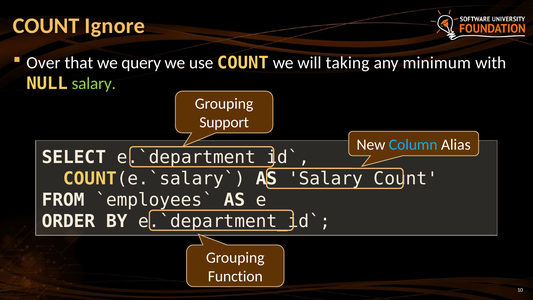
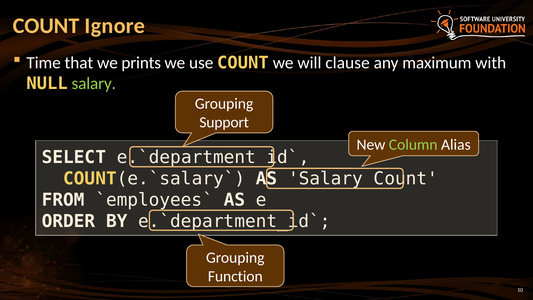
Over: Over -> Time
query: query -> prints
taking: taking -> clause
minimum: minimum -> maximum
Column colour: light blue -> light green
